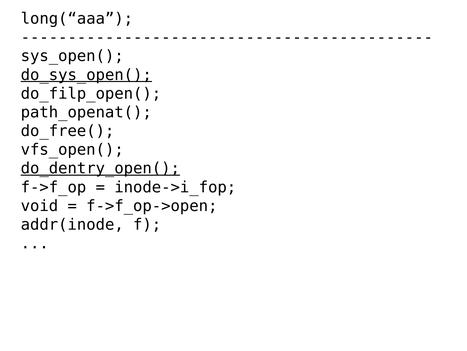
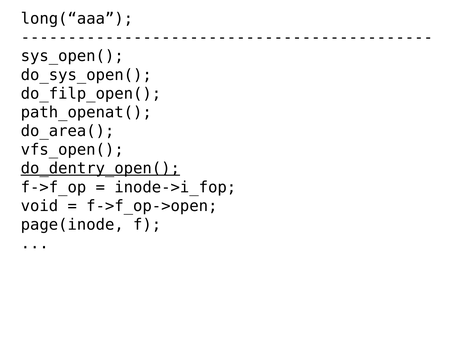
do_sys_open( underline: present -> none
do_free(: do_free( -> do_area(
addr(inode: addr(inode -> page(inode
